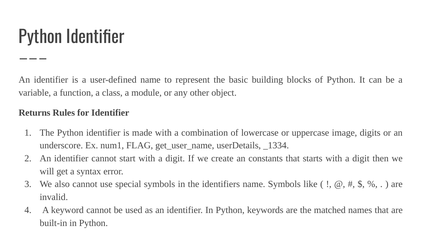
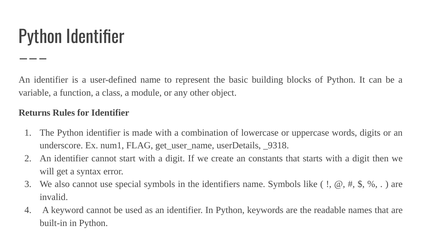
image: image -> words
_1334: _1334 -> _9318
matched: matched -> readable
